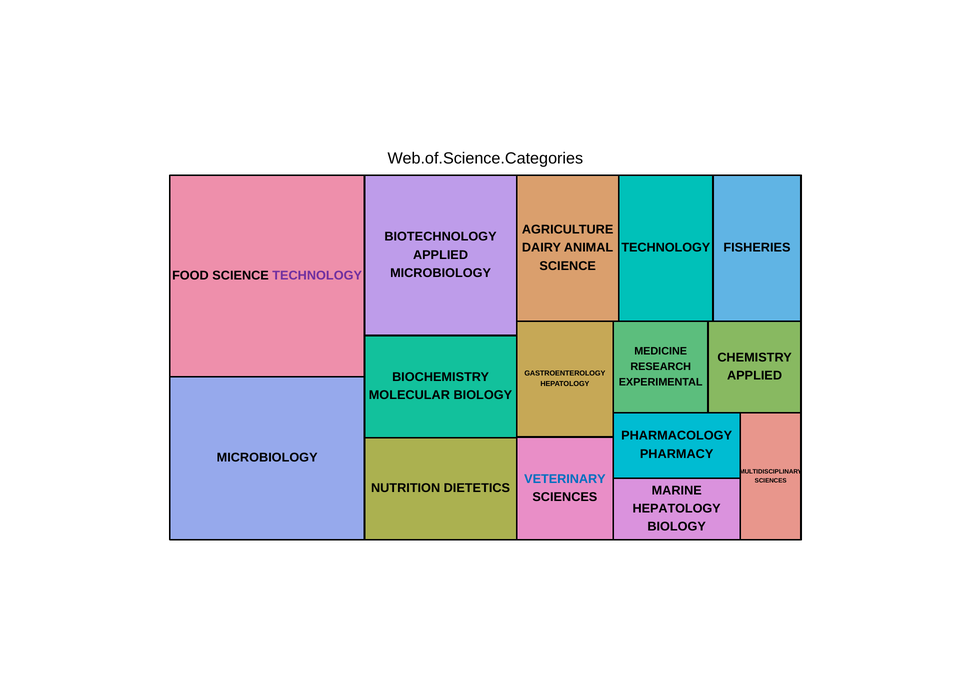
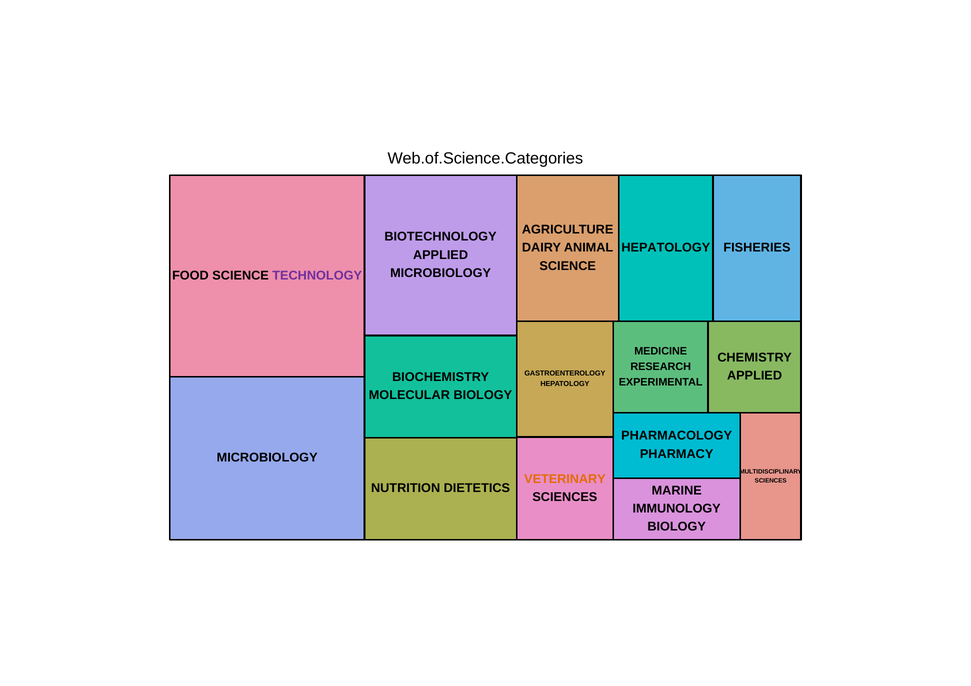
TECHNOLOGY at (666, 248): TECHNOLOGY -> HEPATOLOGY
VETERINARY colour: blue -> orange
HEPATOLOGY at (677, 509): HEPATOLOGY -> IMMUNOLOGY
